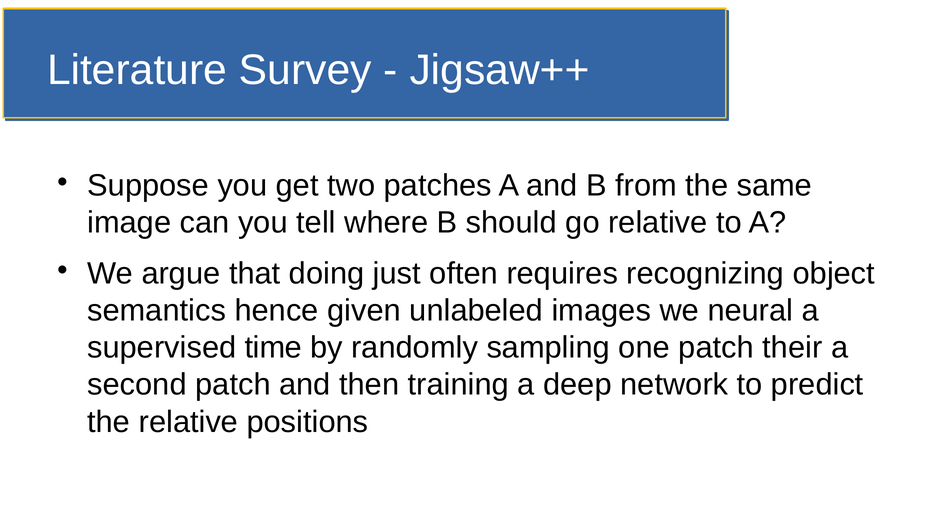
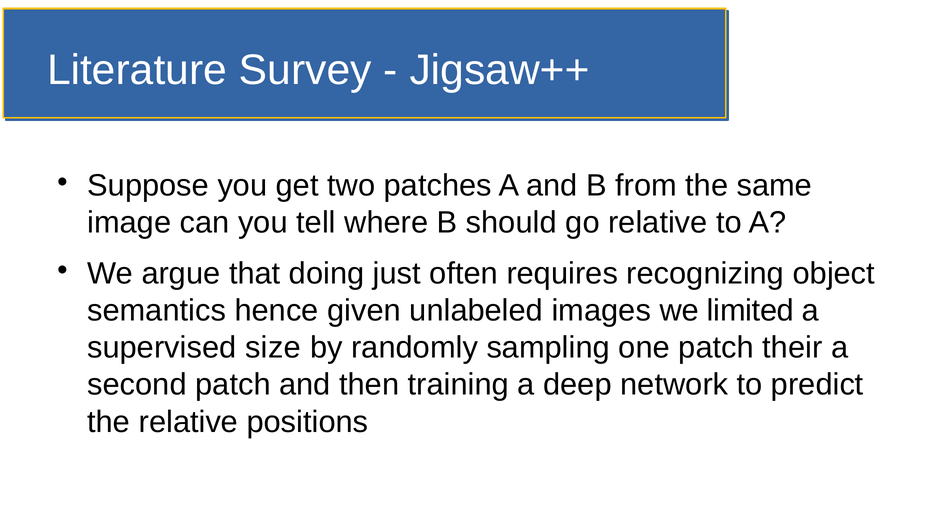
neural: neural -> limited
time: time -> size
